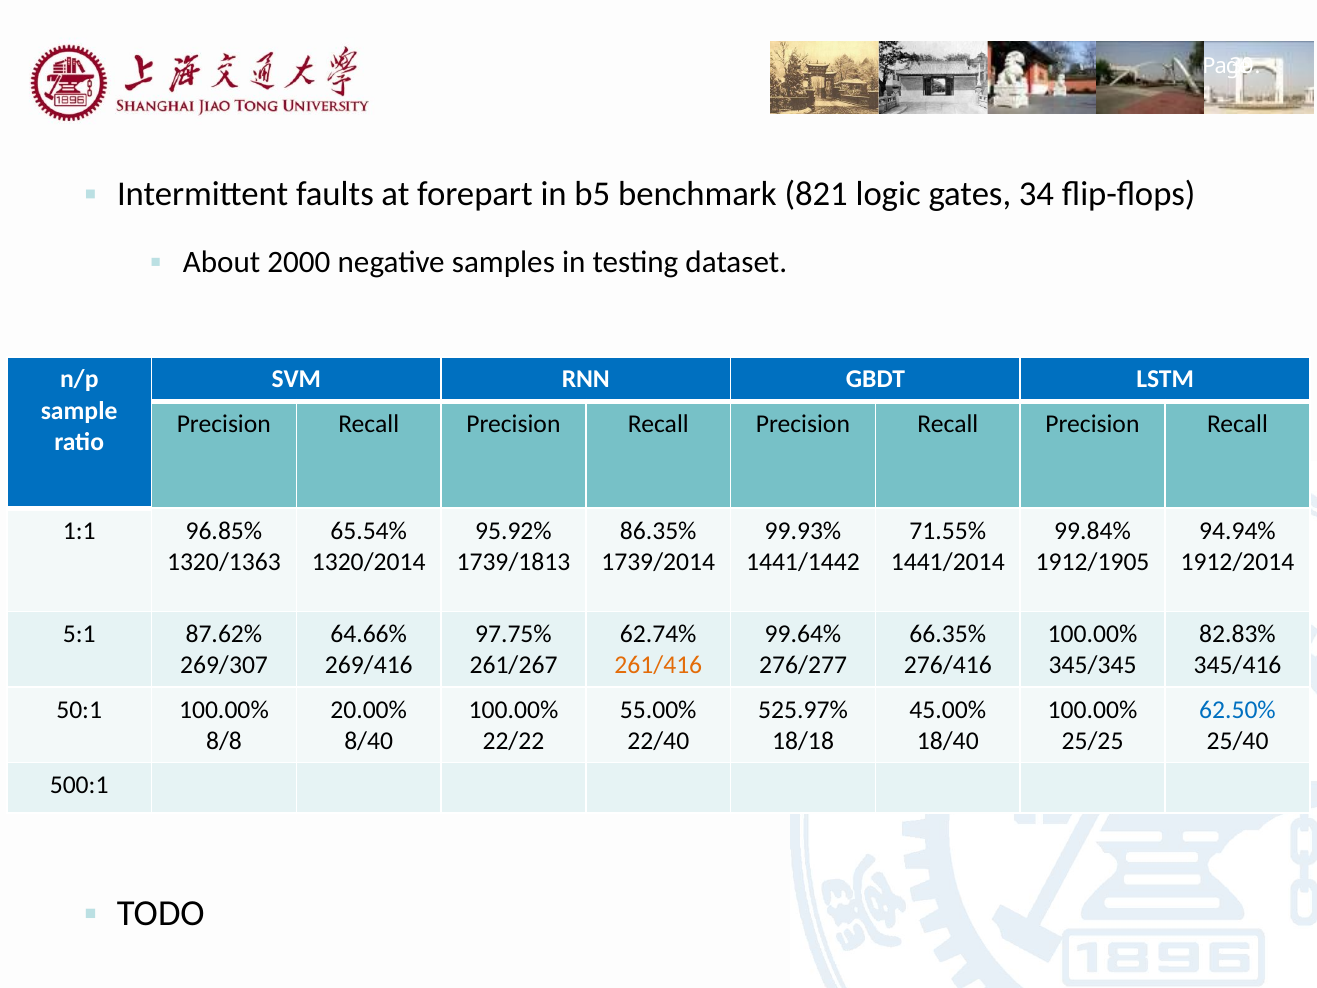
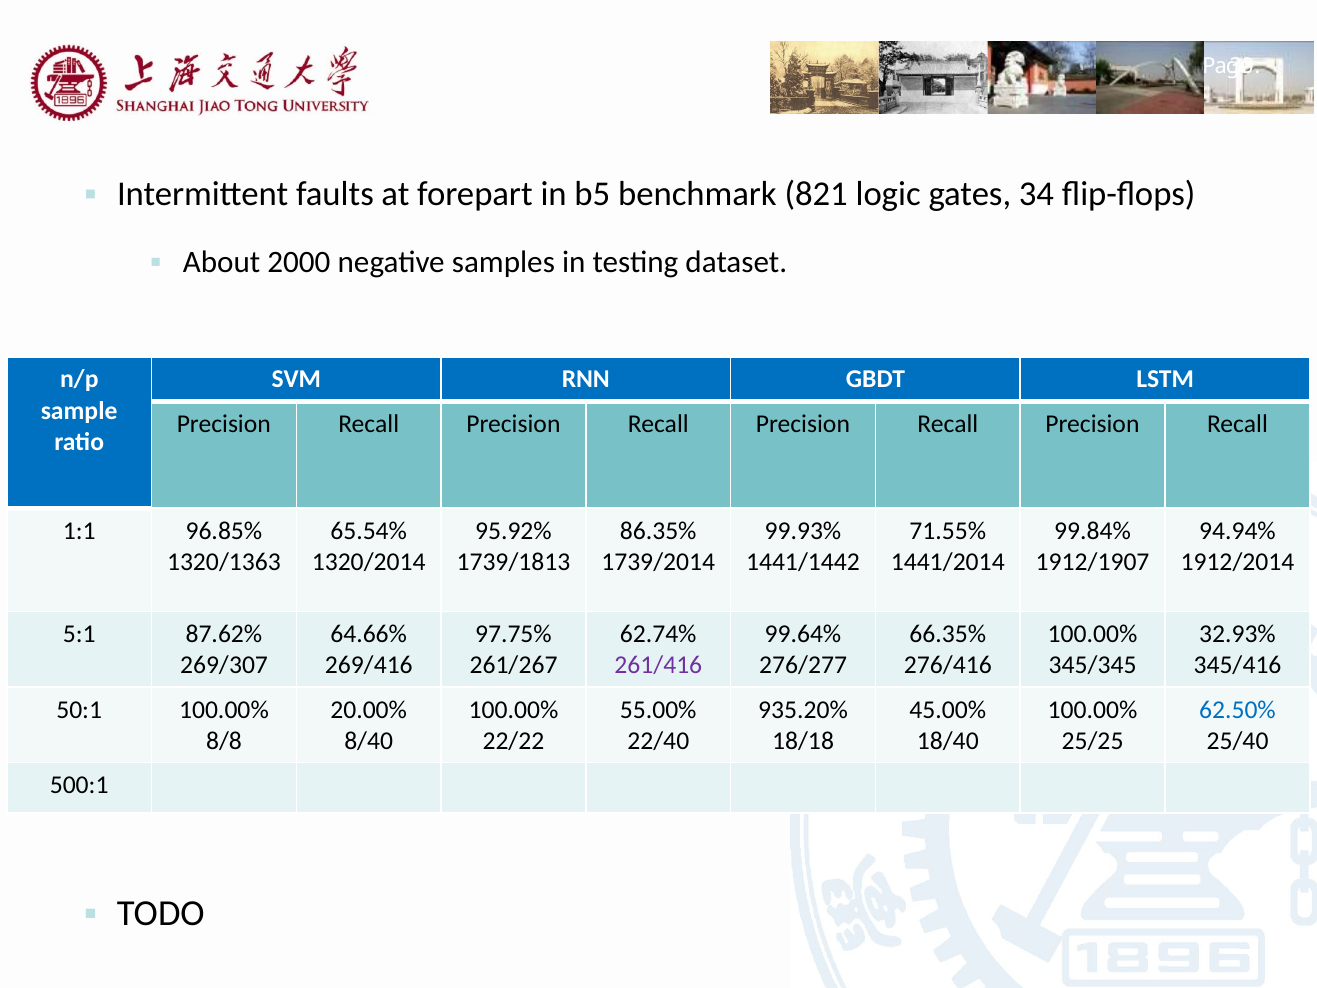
1912/1905: 1912/1905 -> 1912/1907
82.83%: 82.83% -> 32.93%
261/416 colour: orange -> purple
525.97%: 525.97% -> 935.20%
